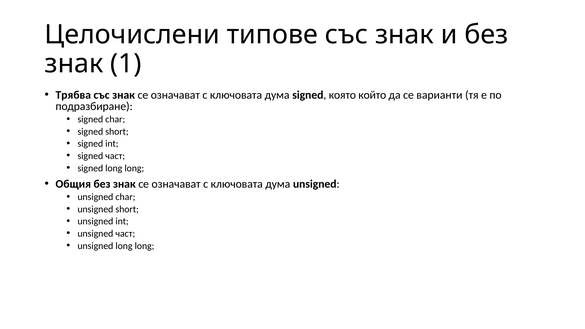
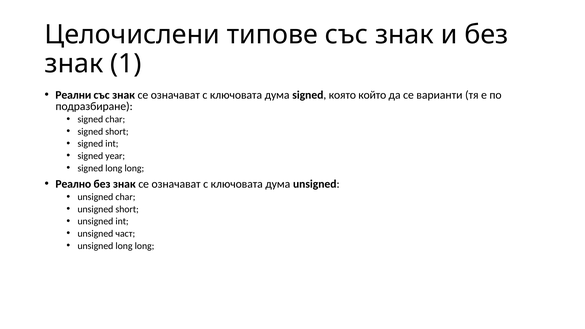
Трябва: Трябва -> Реални
signed част: част -> year
Общия: Общия -> Реално
